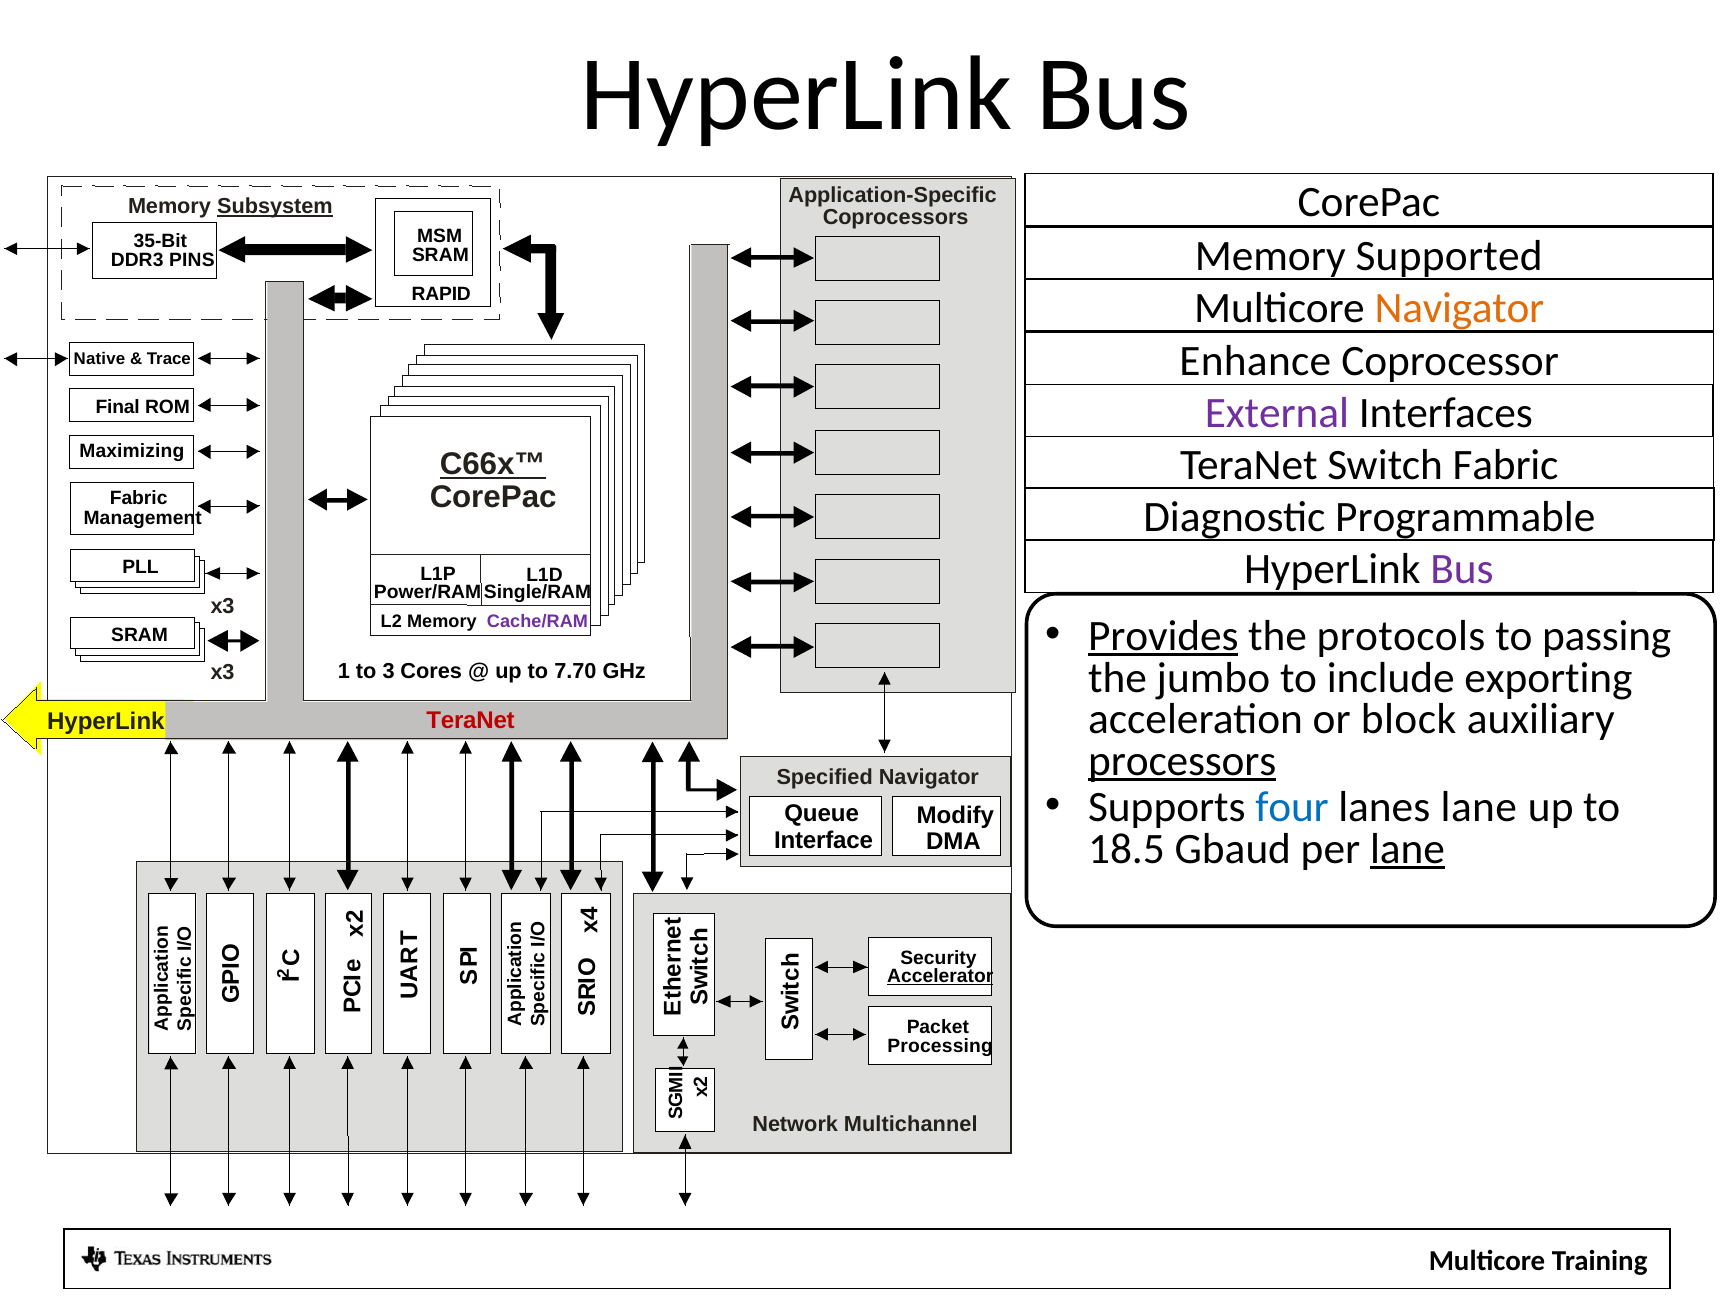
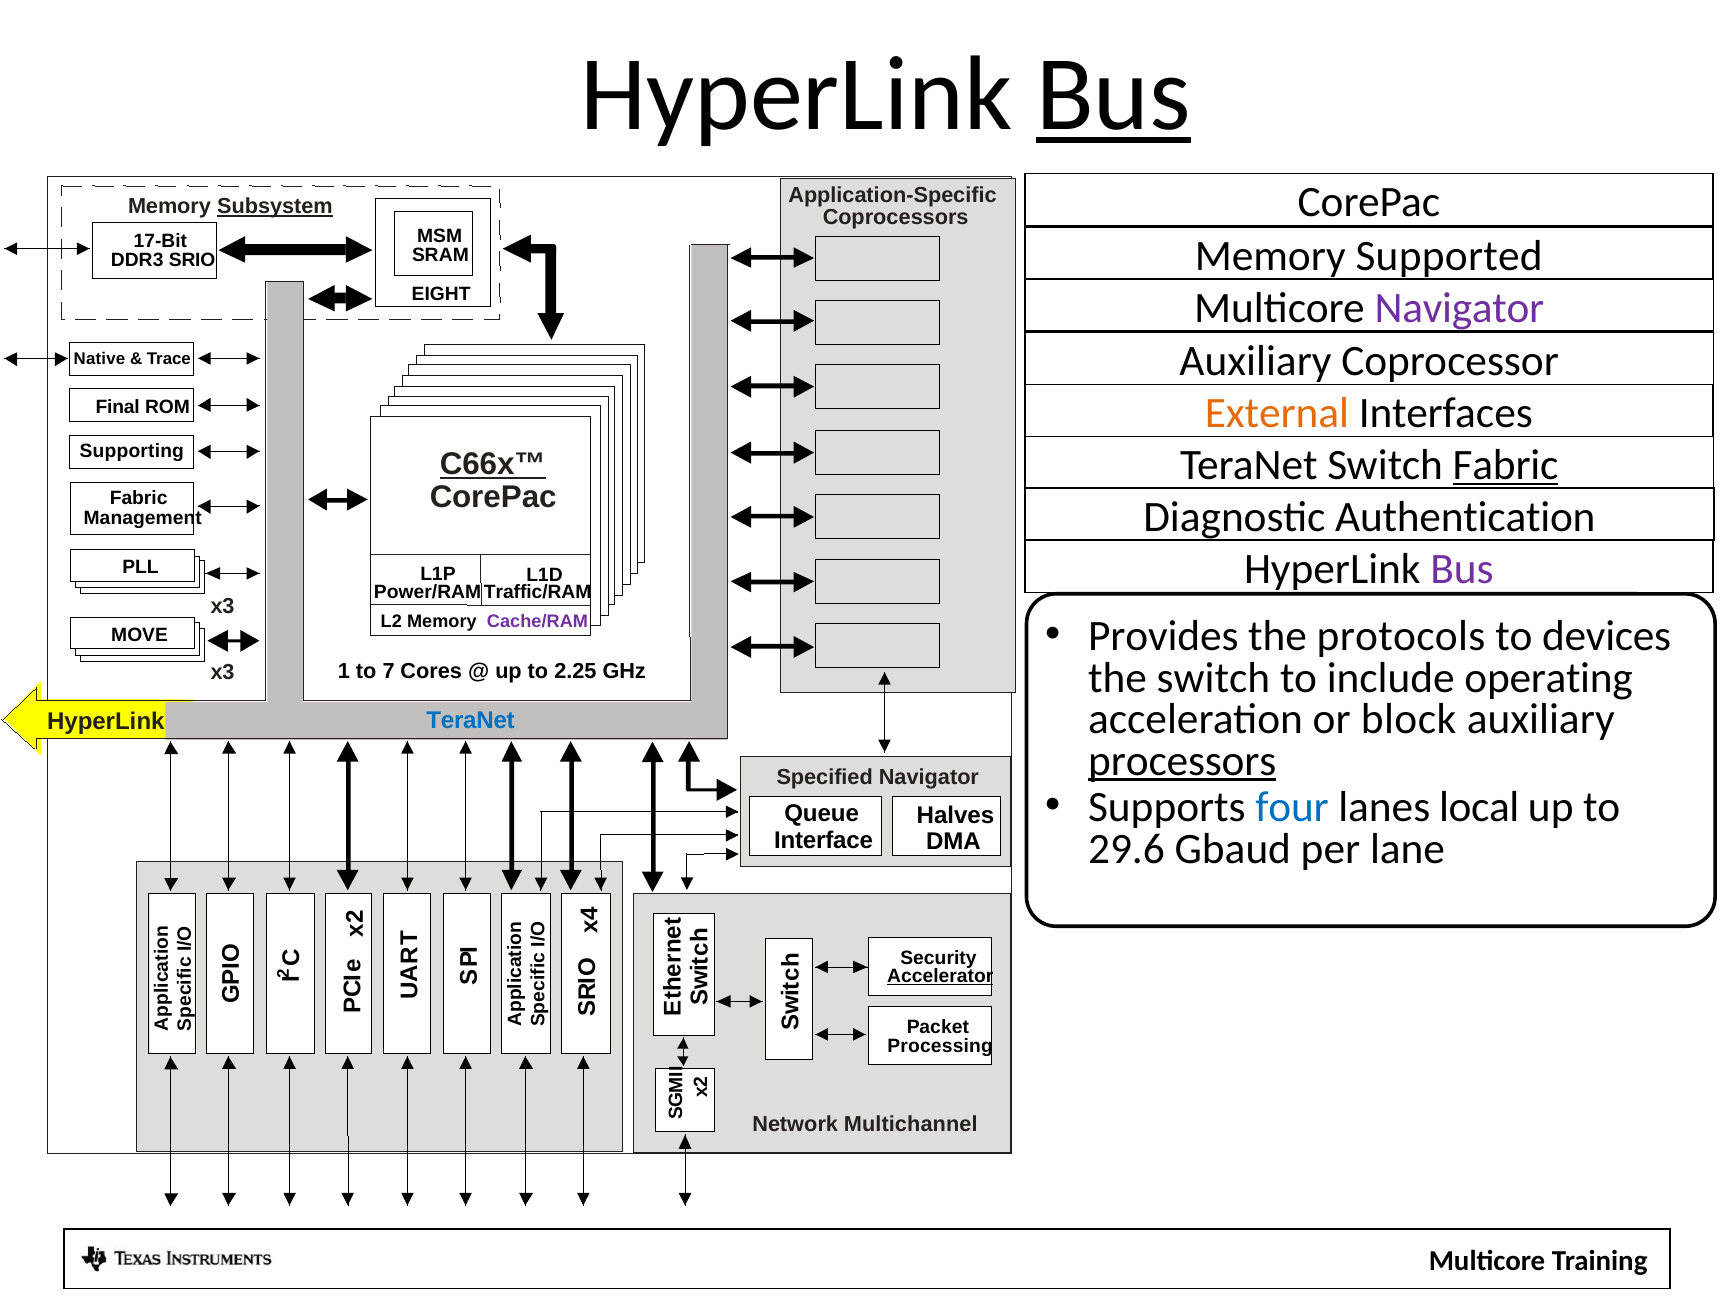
Bus at (1114, 94) underline: none -> present
35-Bit: 35-Bit -> 17-Bit
PINS: PINS -> SRIO
RAPID: RAPID -> EIGHT
Navigator at (1459, 308) colour: orange -> purple
Enhance at (1255, 362): Enhance -> Auxiliary
External colour: purple -> orange
Maximizing: Maximizing -> Supporting
Fabric at (1506, 466) underline: none -> present
Programmable: Programmable -> Authentication
Single/RAM: Single/RAM -> Traffic/RAM
Provides underline: present -> none
passing: passing -> devices
SRAM at (140, 635): SRAM -> MOVE
the jumbo: jumbo -> switch
exporting: exporting -> operating
3: 3 -> 7
7.70: 7.70 -> 2.25
TeraNet at (471, 721) colour: red -> blue
lanes lane: lane -> local
Modify: Modify -> Halves
18.5: 18.5 -> 29.6
lane at (1408, 849) underline: present -> none
